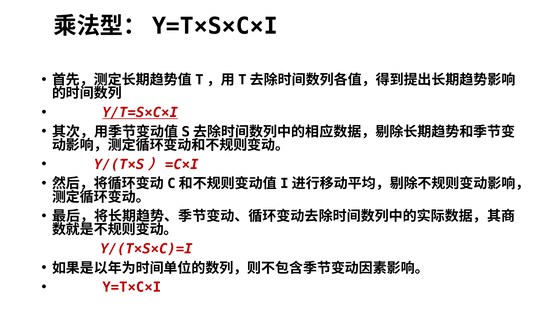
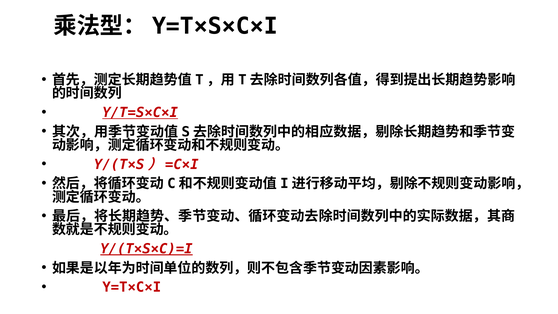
Y/(T×S×C)=I underline: none -> present
